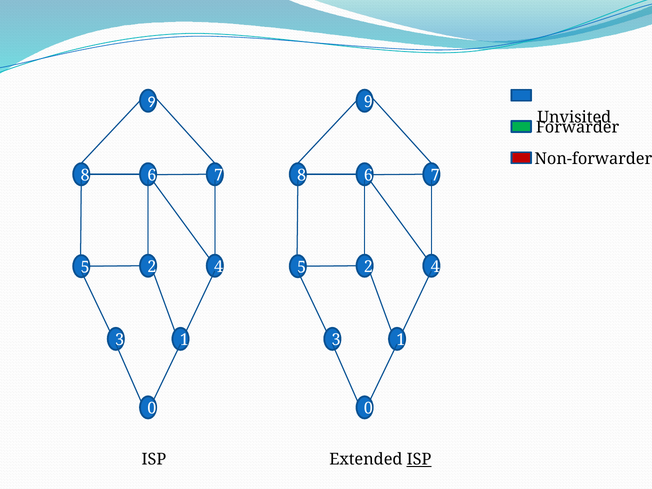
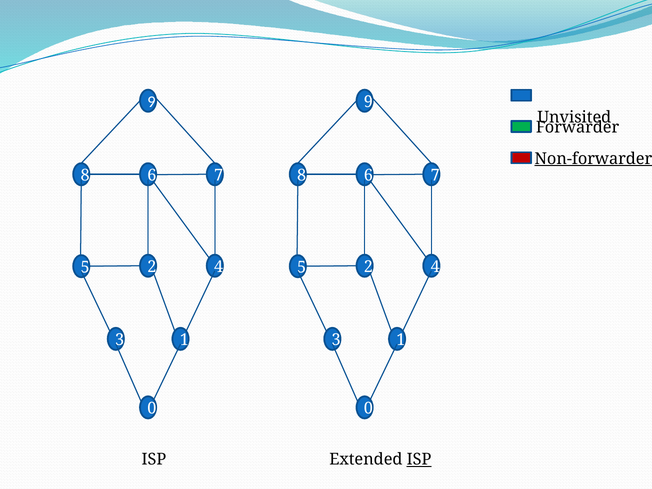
Non-forwarder underline: none -> present
